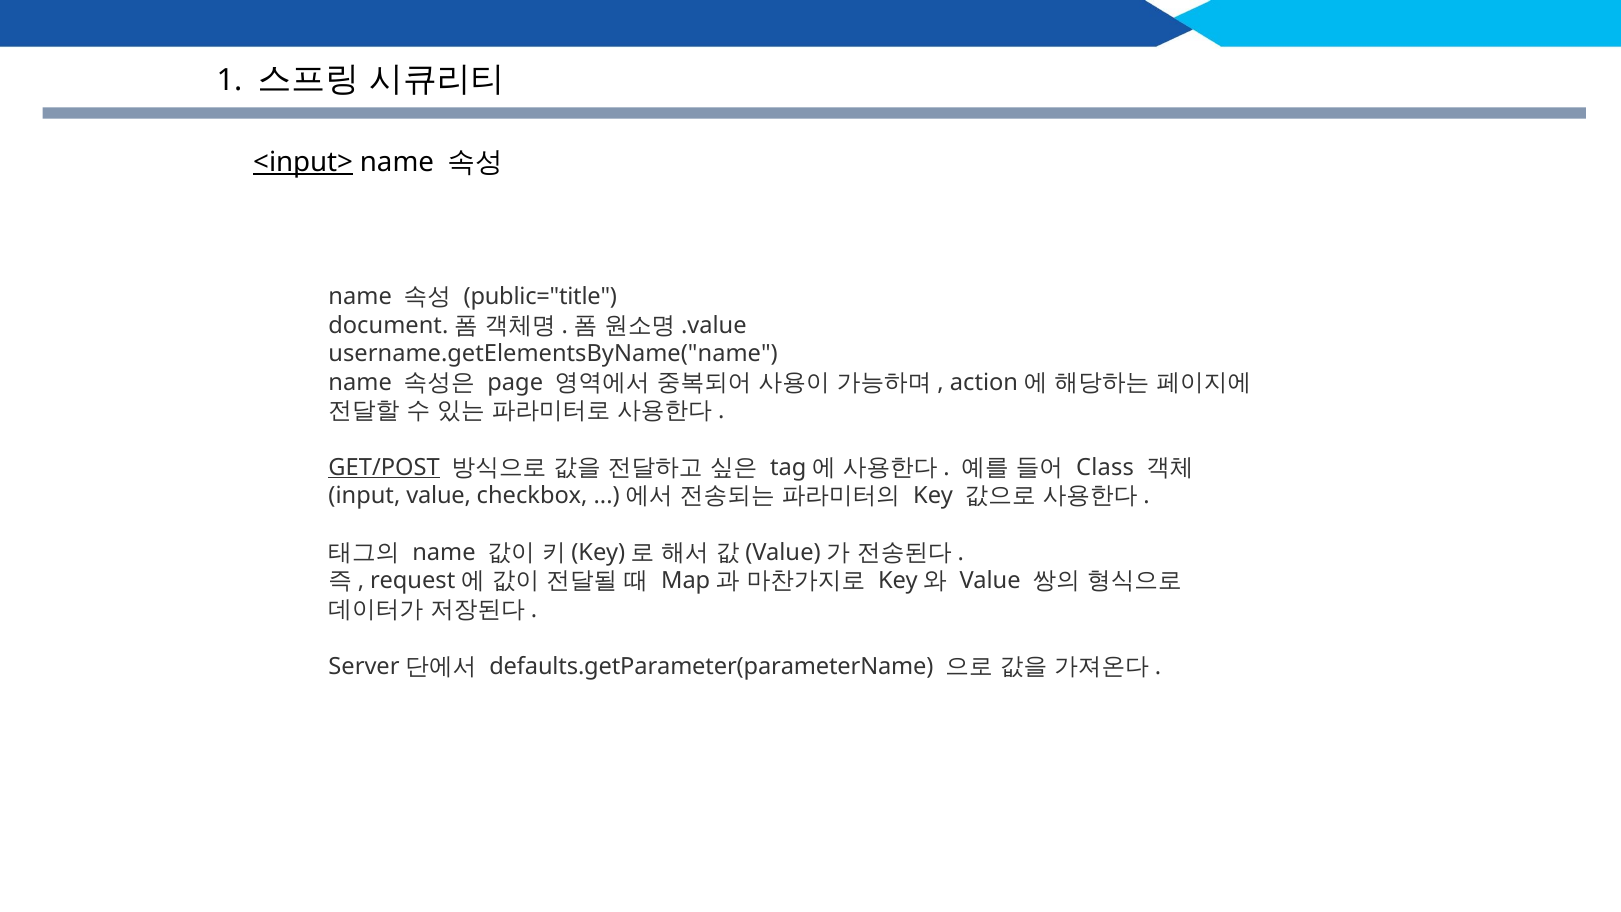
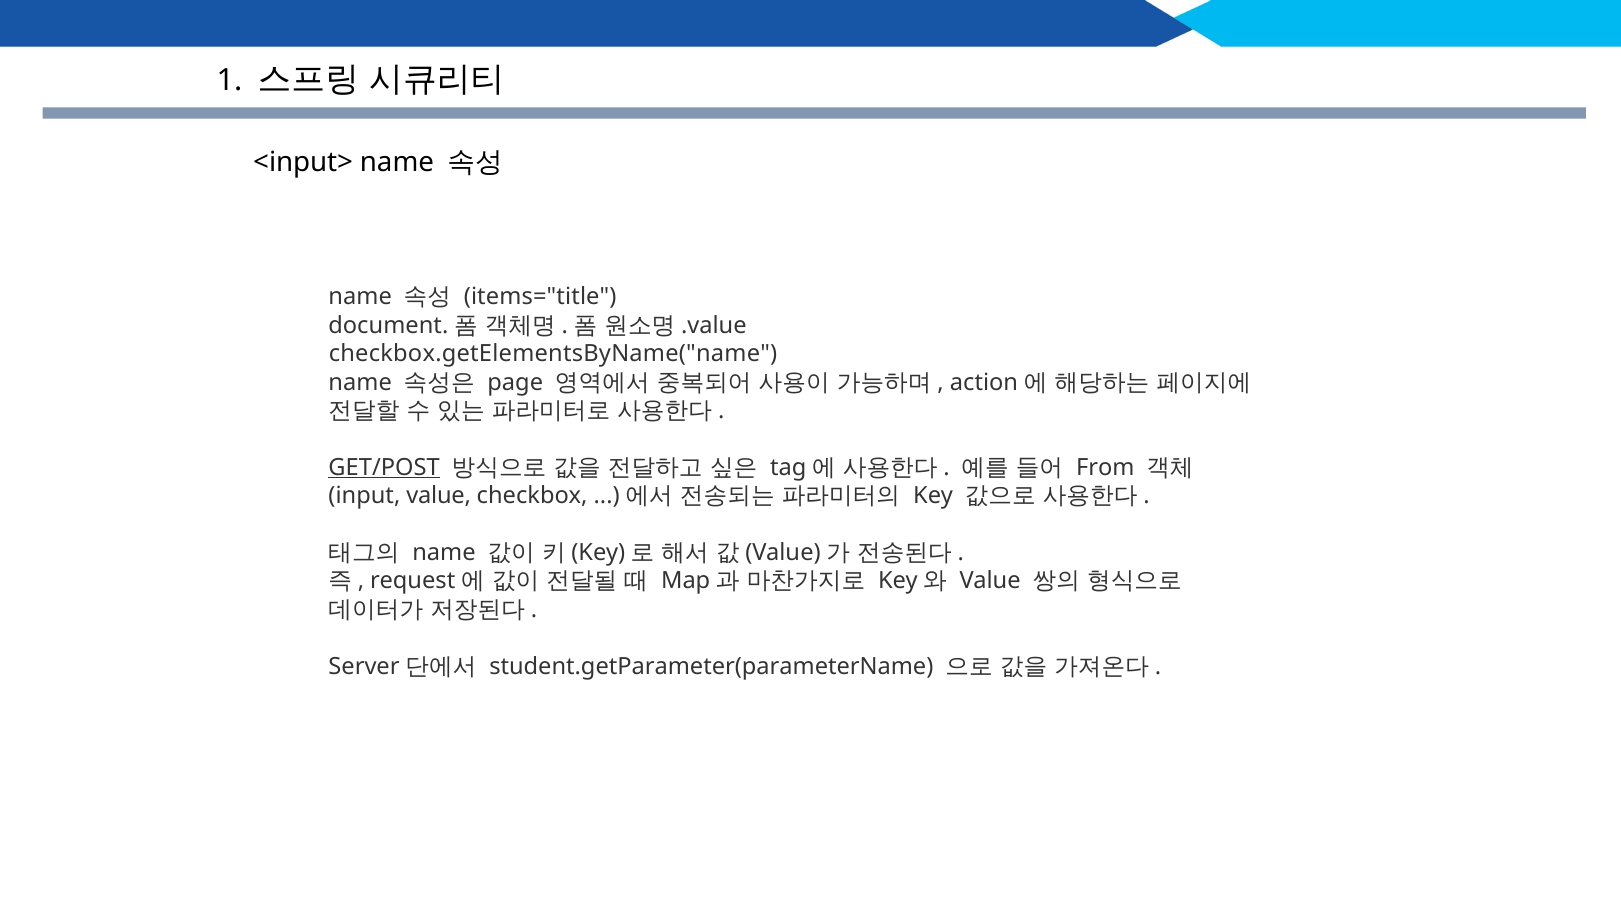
<input> underline: present -> none
public="title: public="title -> items="title
username.getElementsByName("name: username.getElementsByName("name -> checkbox.getElementsByName("name
Class: Class -> From
defaults.getParameter(parameterName: defaults.getParameter(parameterName -> student.getParameter(parameterName
